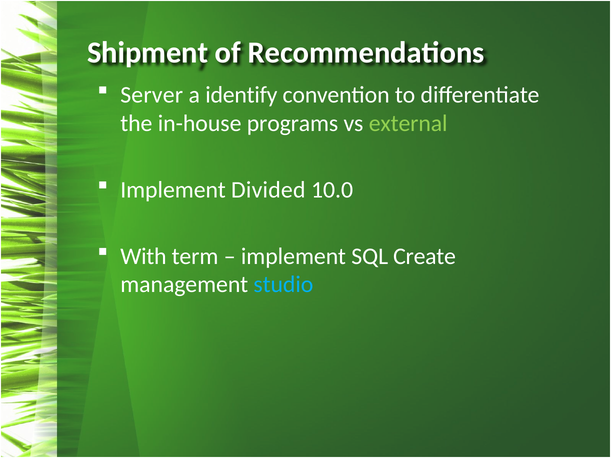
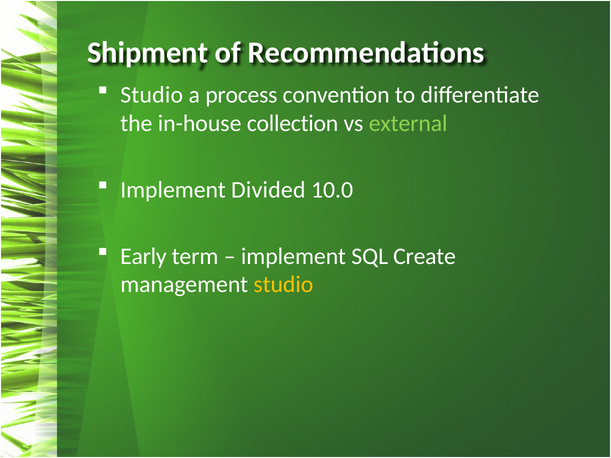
Server at (152, 95): Server -> Studio
identify: identify -> process
programs: programs -> collection
With: With -> Early
studio at (283, 285) colour: light blue -> yellow
